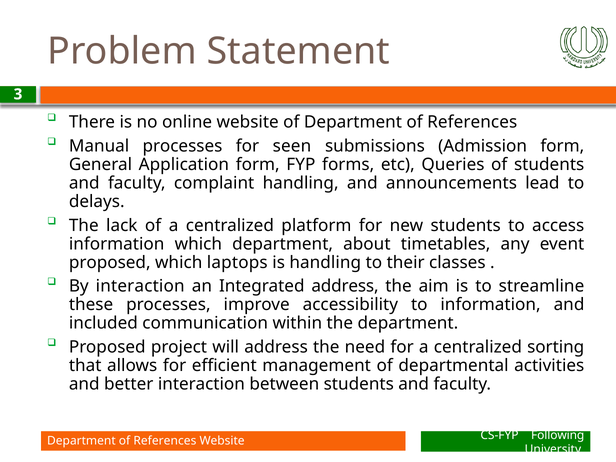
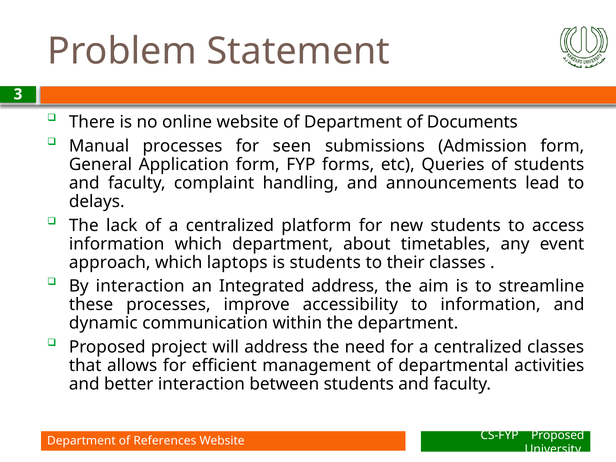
of Department of References: References -> Documents
proposed at (110, 262): proposed -> approach
is handling: handling -> students
included: included -> dynamic
centralized sorting: sorting -> classes
CS-FYP Following: Following -> Proposed
